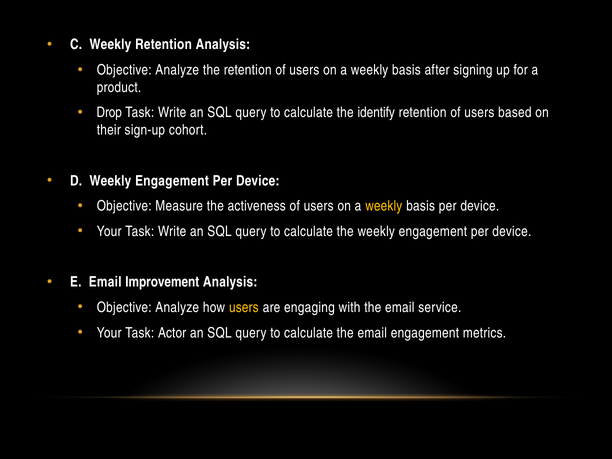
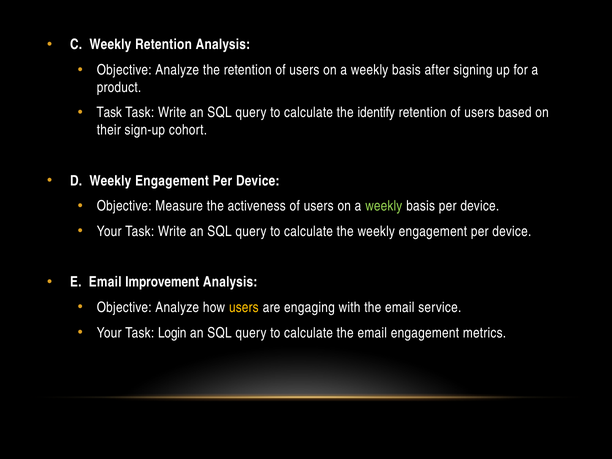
Drop at (109, 113): Drop -> Task
weekly at (384, 206) colour: yellow -> light green
Actor: Actor -> Login
